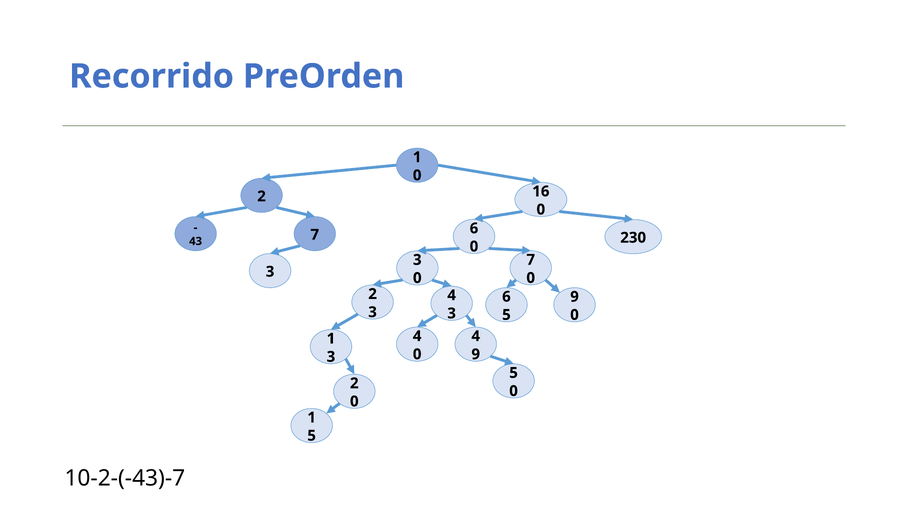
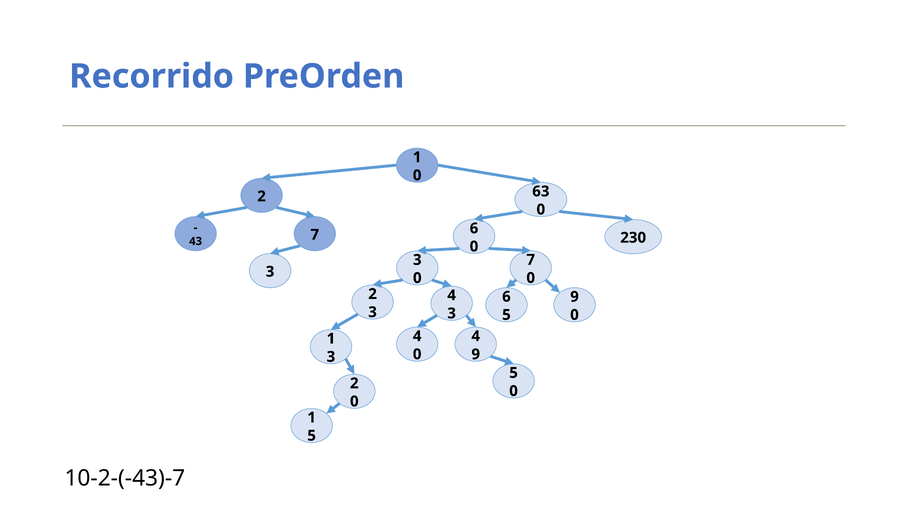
16: 16 -> 63
